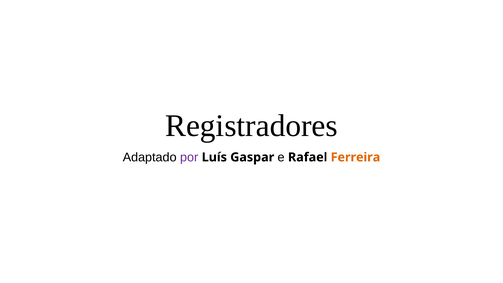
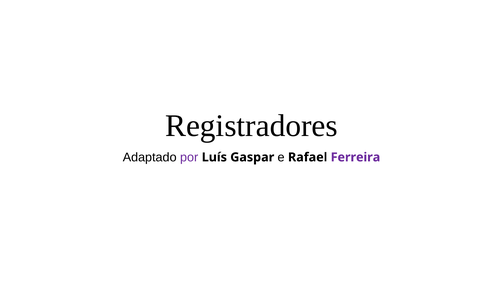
Ferreira colour: orange -> purple
